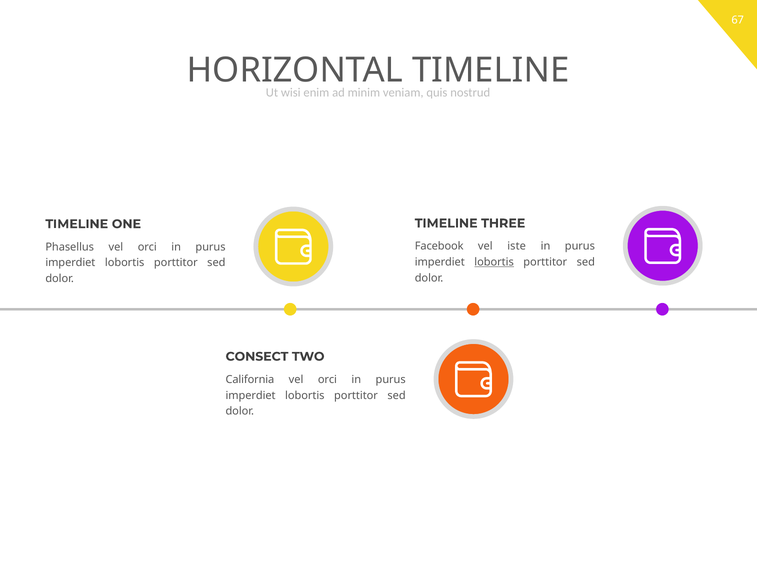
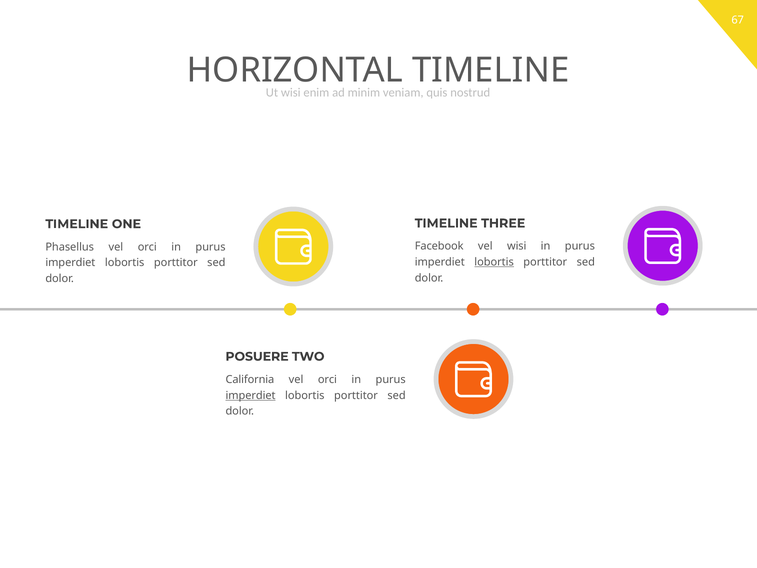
vel iste: iste -> wisi
CONSECT: CONSECT -> POSUERE
imperdiet at (251, 395) underline: none -> present
